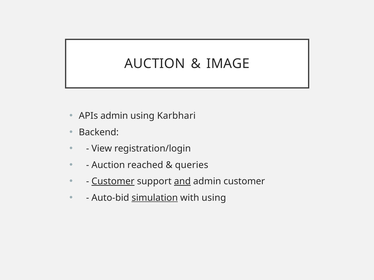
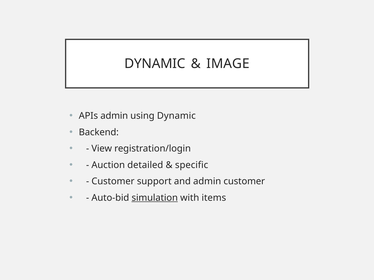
AUCTION at (155, 64): AUCTION -> DYNAMIC
using Karbhari: Karbhari -> Dynamic
reached: reached -> detailed
queries: queries -> specific
Customer at (113, 182) underline: present -> none
and underline: present -> none
with using: using -> items
